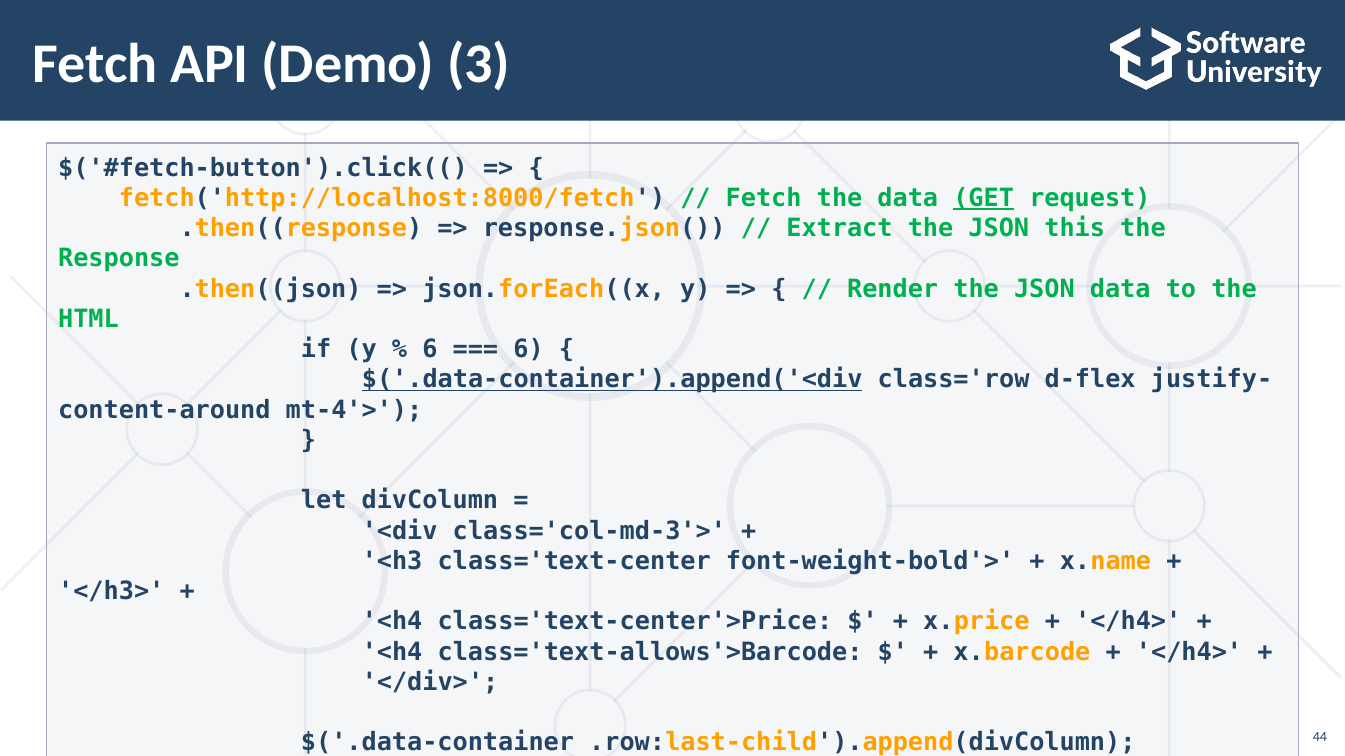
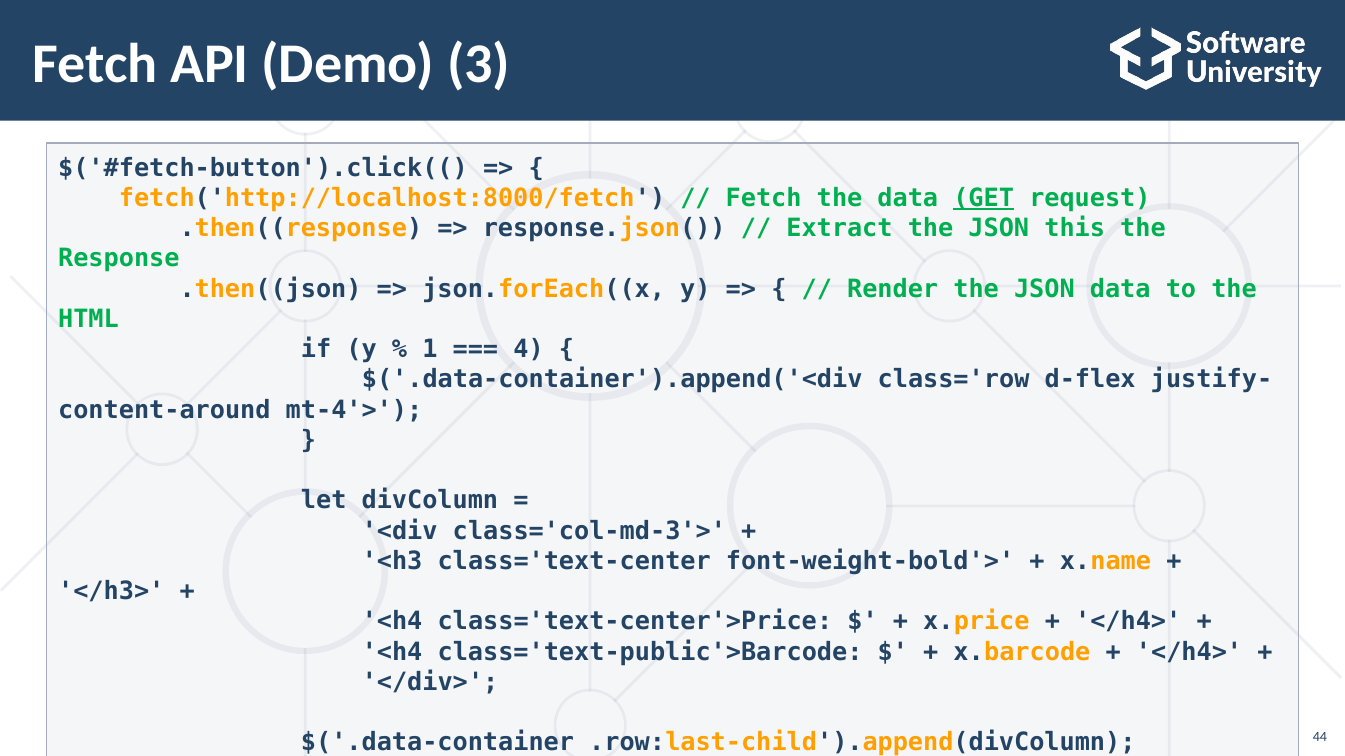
6 at (430, 350): 6 -> 1
6 at (529, 350): 6 -> 4
$('.data-container').append('<div underline: present -> none
class='text-allows'>Barcode: class='text-allows'>Barcode -> class='text-public'>Barcode
